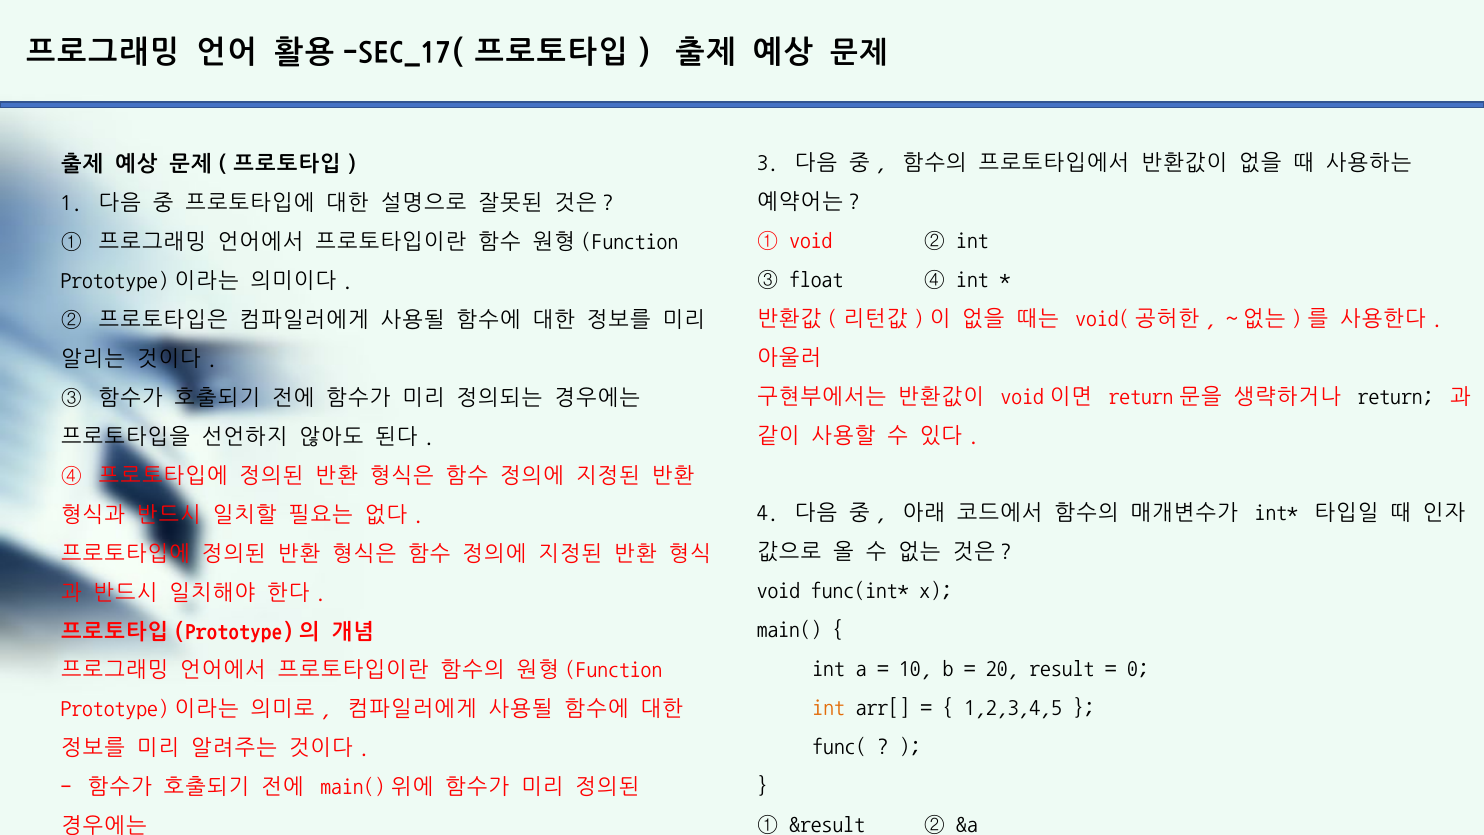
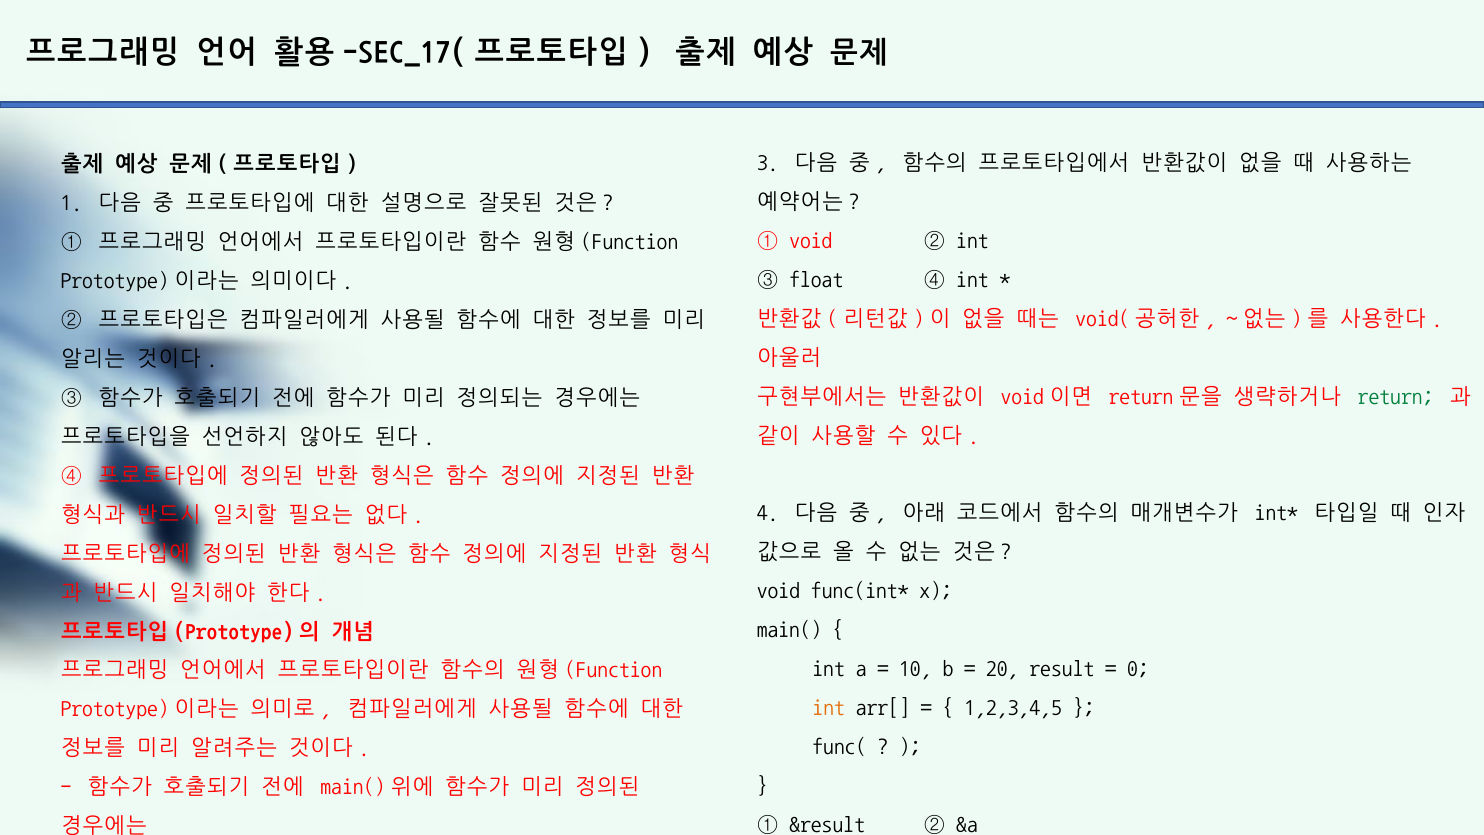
return colour: black -> green
